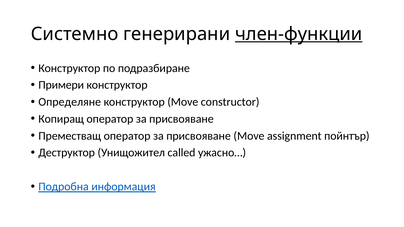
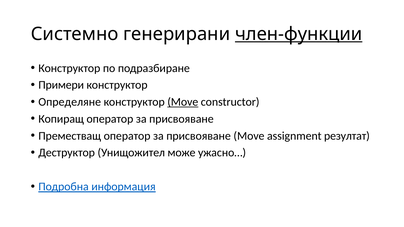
Move at (183, 102) underline: none -> present
пойнтър: пойнтър -> резултат
called: called -> може
